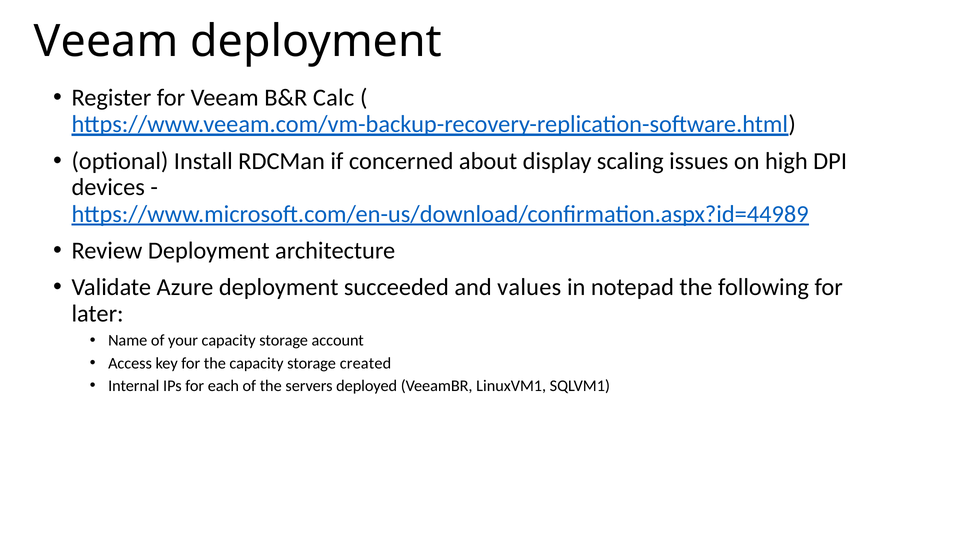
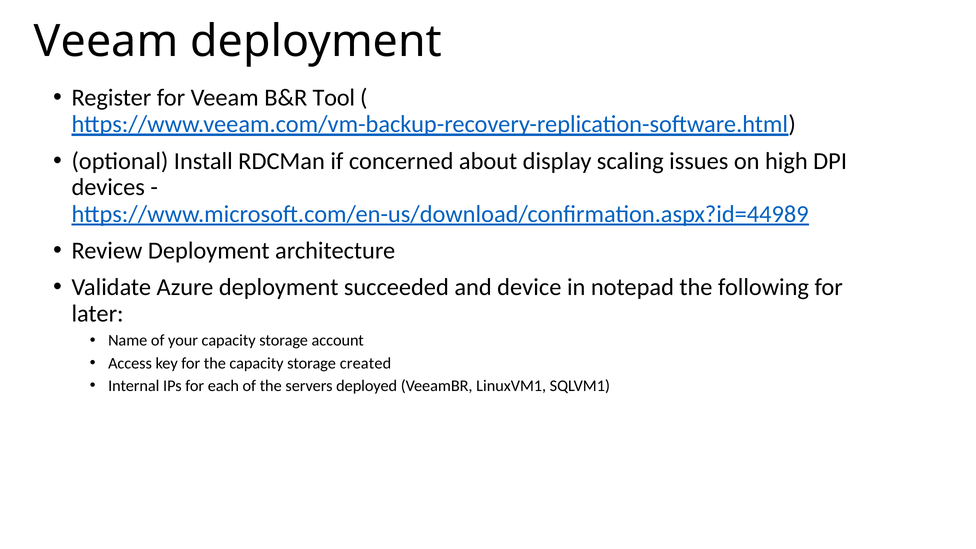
Calc: Calc -> Tool
values: values -> device
